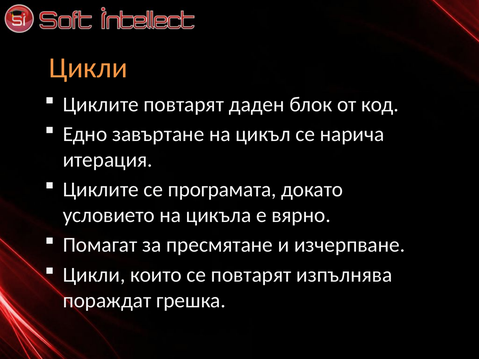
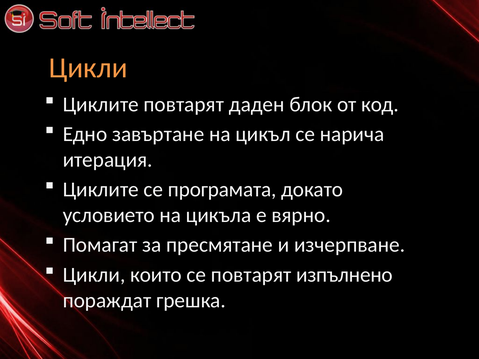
изпълнява: изпълнява -> изпълнено
